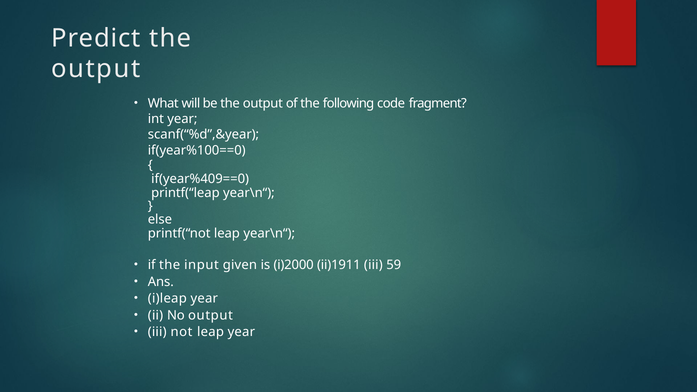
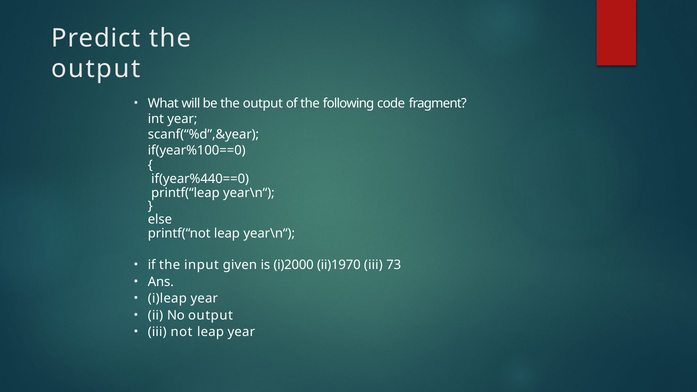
if(year%409==0: if(year%409==0 -> if(year%440==0
ii)1911: ii)1911 -> ii)1970
59: 59 -> 73
